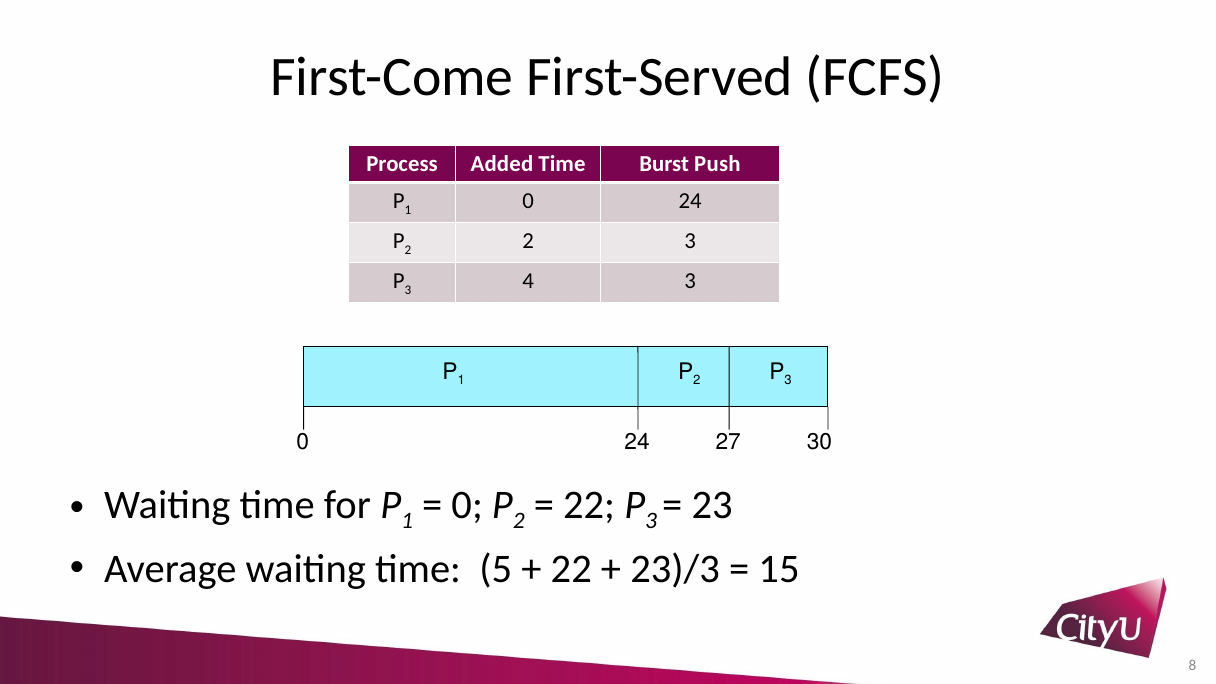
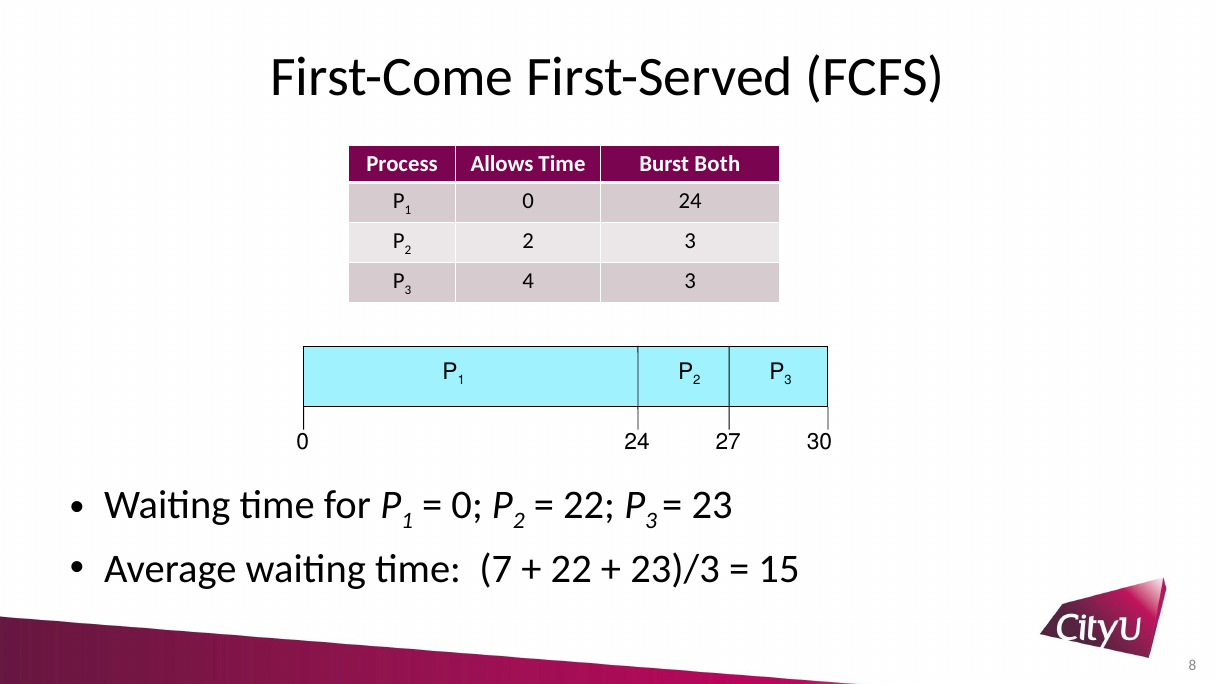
Added: Added -> Allows
Push: Push -> Both
5: 5 -> 7
